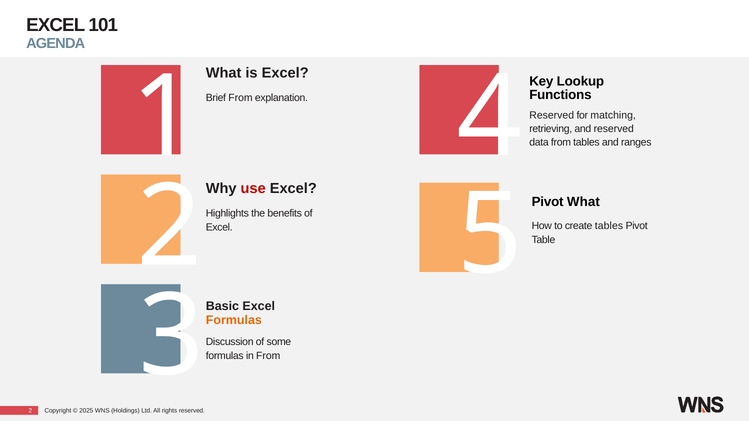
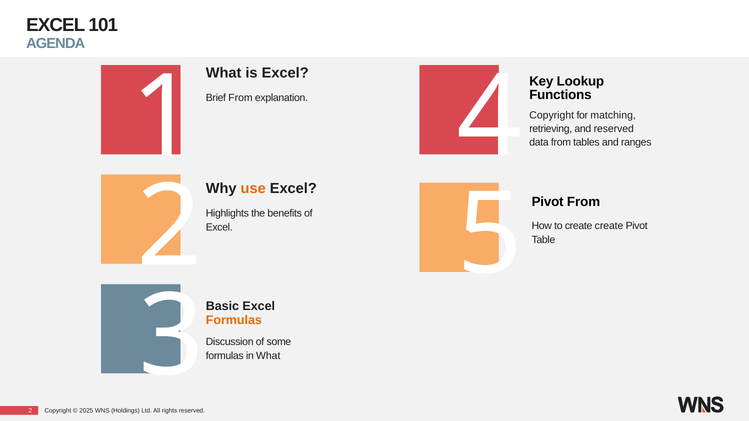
Reserved at (552, 115): Reserved -> Copyright
use colour: red -> orange
Pivot What: What -> From
create tables: tables -> create
in From: From -> What
